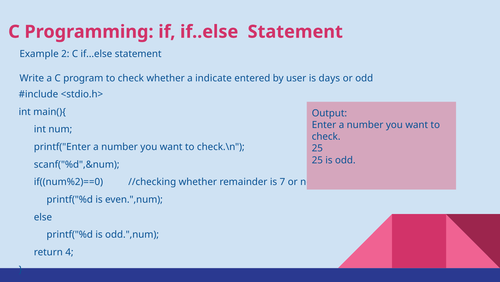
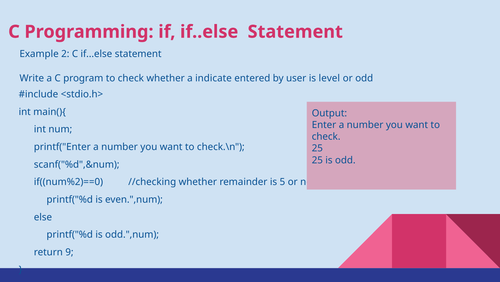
days: days -> level
7: 7 -> 5
4: 4 -> 9
